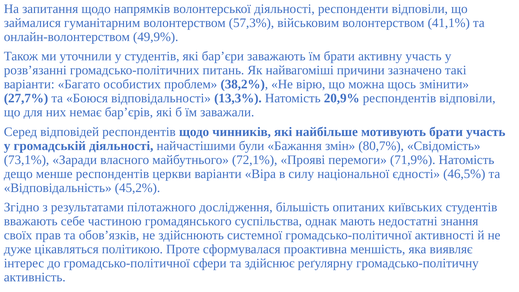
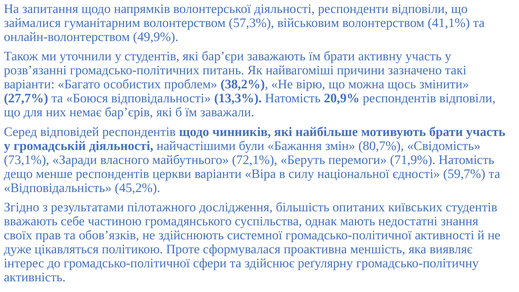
Прояві: Прояві -> Беруть
46,5%: 46,5% -> 59,7%
